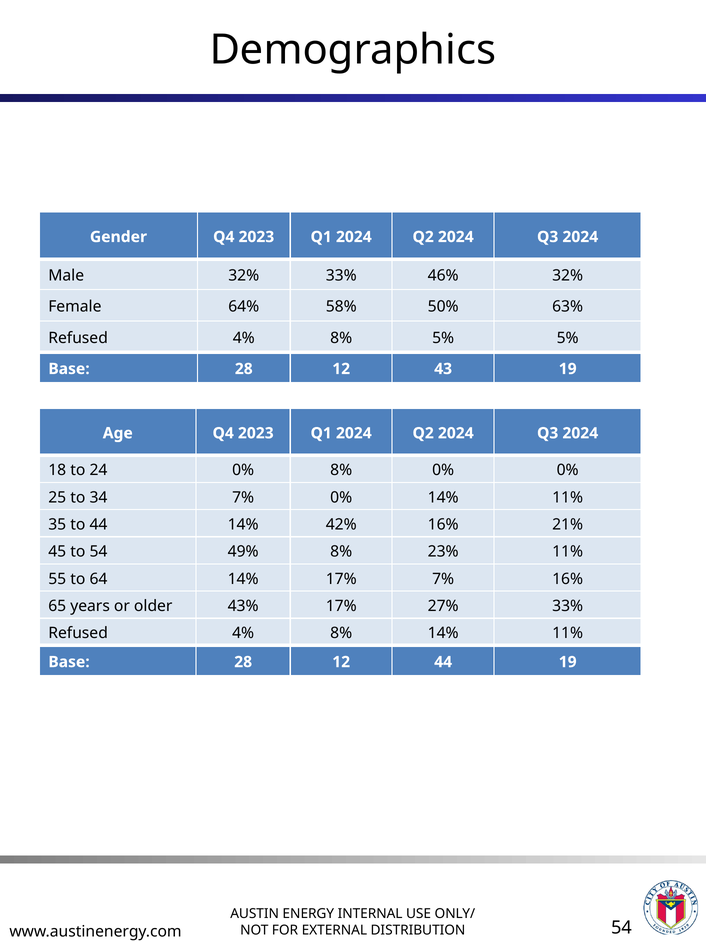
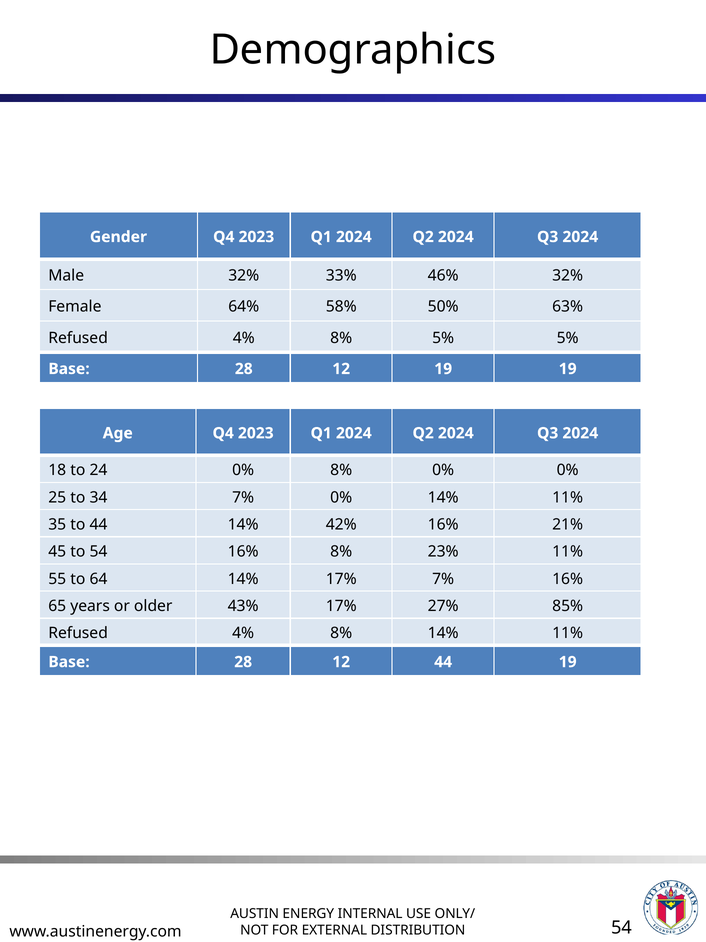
12 43: 43 -> 19
54 49%: 49% -> 16%
27% 33%: 33% -> 85%
